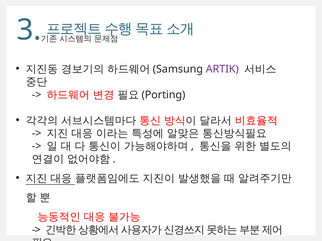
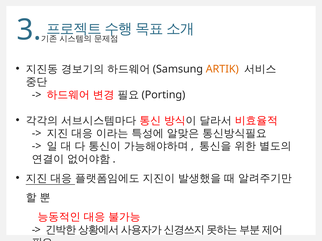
ARTIK colour: purple -> orange
